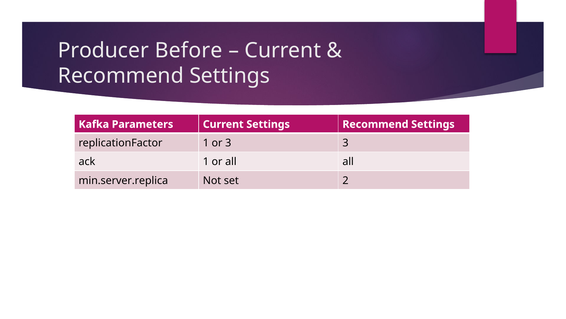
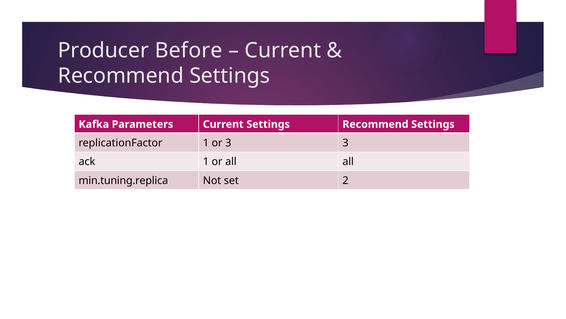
min.server.replica: min.server.replica -> min.tuning.replica
